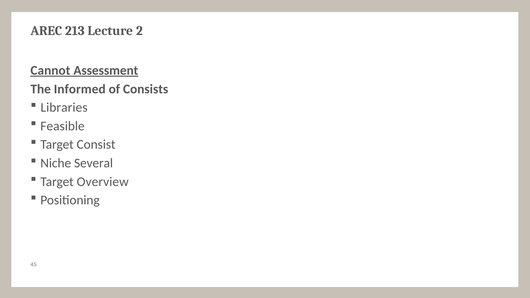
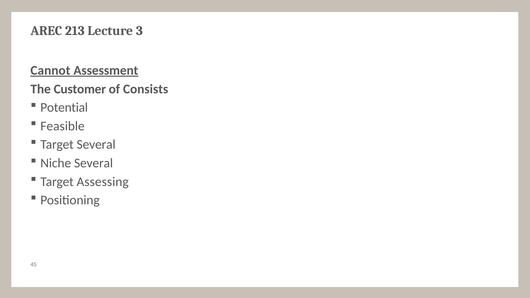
2: 2 -> 3
Informed: Informed -> Customer
Libraries: Libraries -> Potential
Target Consist: Consist -> Several
Overview: Overview -> Assessing
